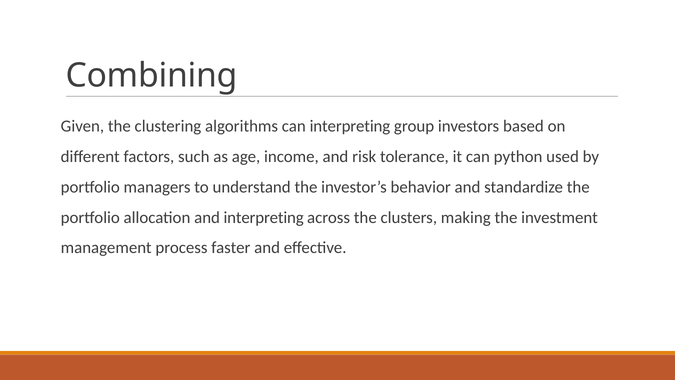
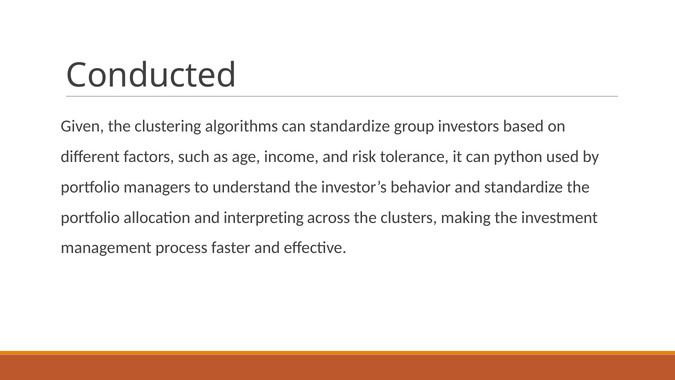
Combining: Combining -> Conducted
can interpreting: interpreting -> standardize
